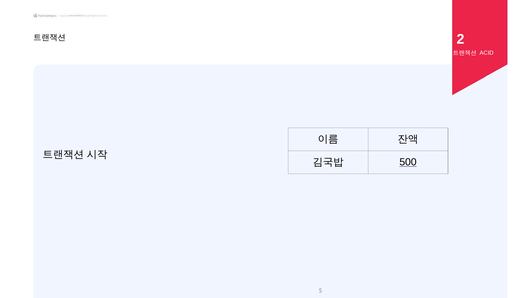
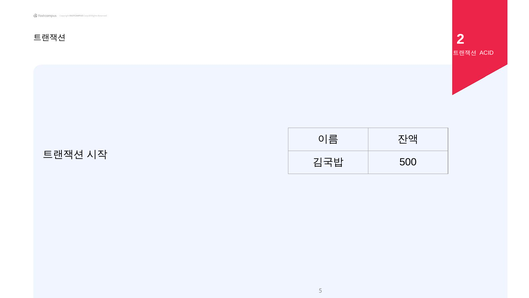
500 underline: present -> none
